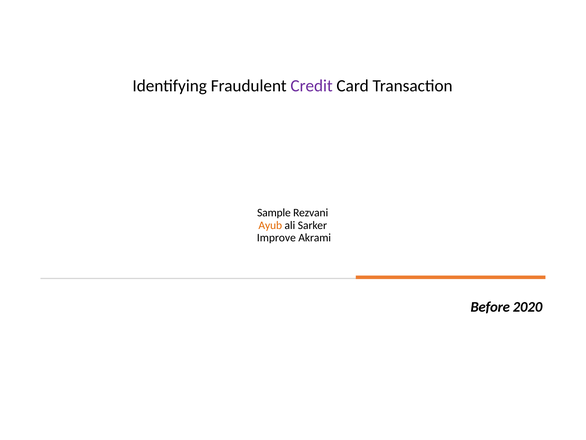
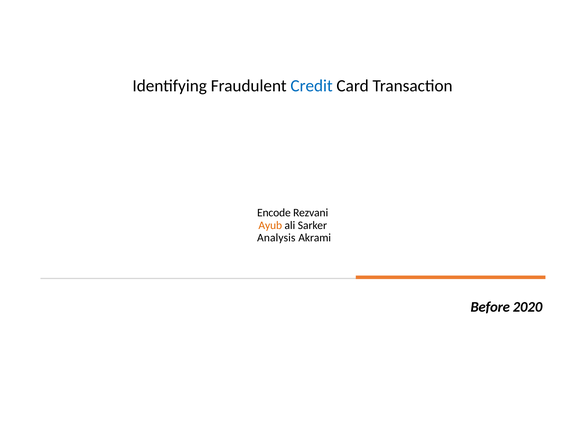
Credit colour: purple -> blue
Sample: Sample -> Encode
Improve: Improve -> Analysis
